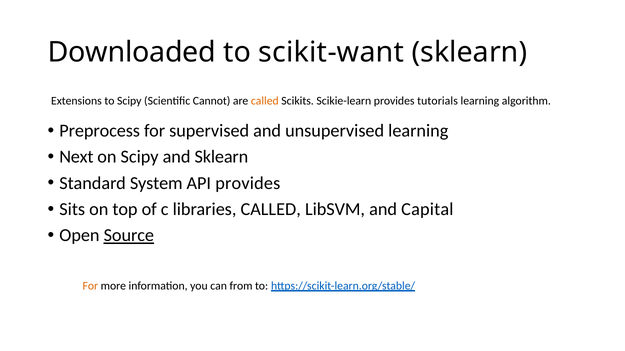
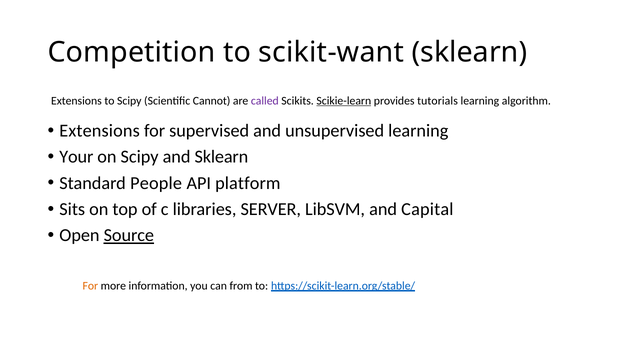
Downloaded: Downloaded -> Competition
called at (265, 101) colour: orange -> purple
Scikie-learn underline: none -> present
Preprocess at (100, 131): Preprocess -> Extensions
Next: Next -> Your
System: System -> People
API provides: provides -> platform
libraries CALLED: CALLED -> SERVER
